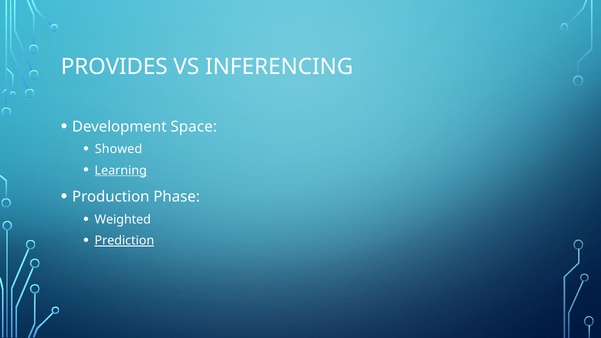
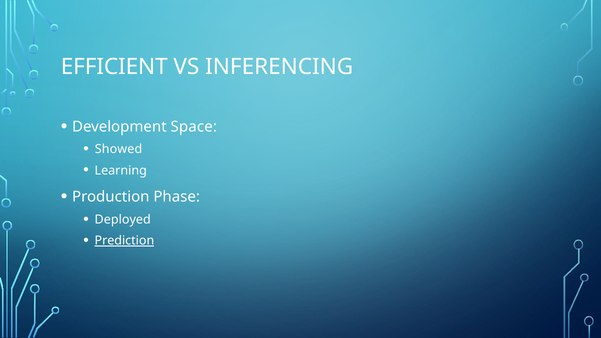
PROVIDES: PROVIDES -> EFFICIENT
Learning underline: present -> none
Weighted: Weighted -> Deployed
